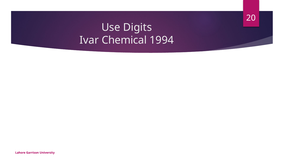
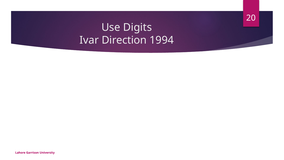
Chemical: Chemical -> Direction
